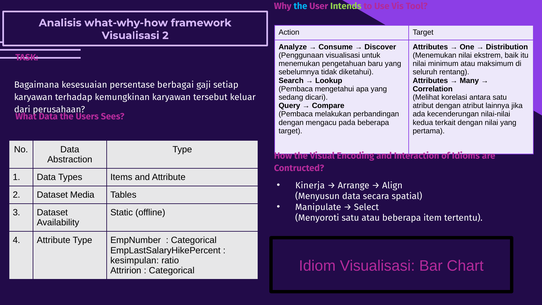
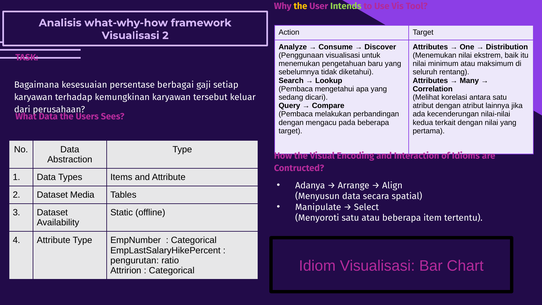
the at (300, 6) colour: light blue -> yellow
Kinerja: Kinerja -> Adanya
kesimpulan: kesimpulan -> pengurutan
